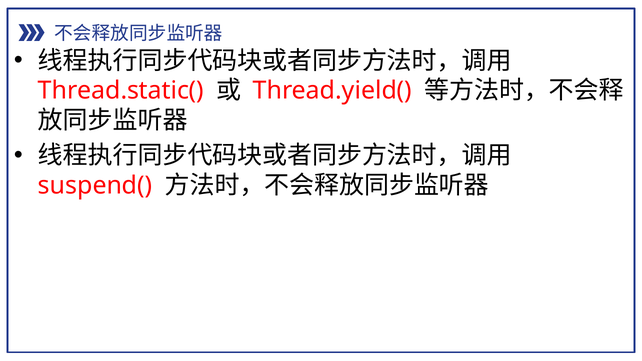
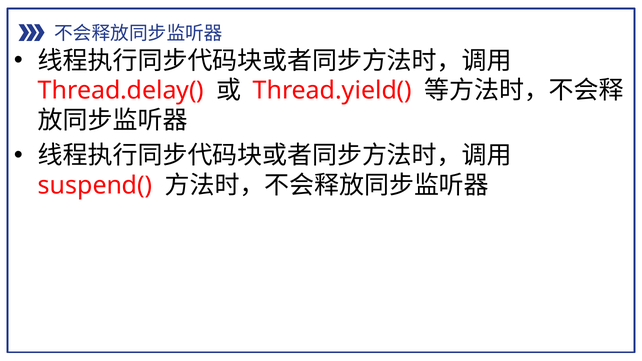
Thread.static(: Thread.static( -> Thread.delay(
